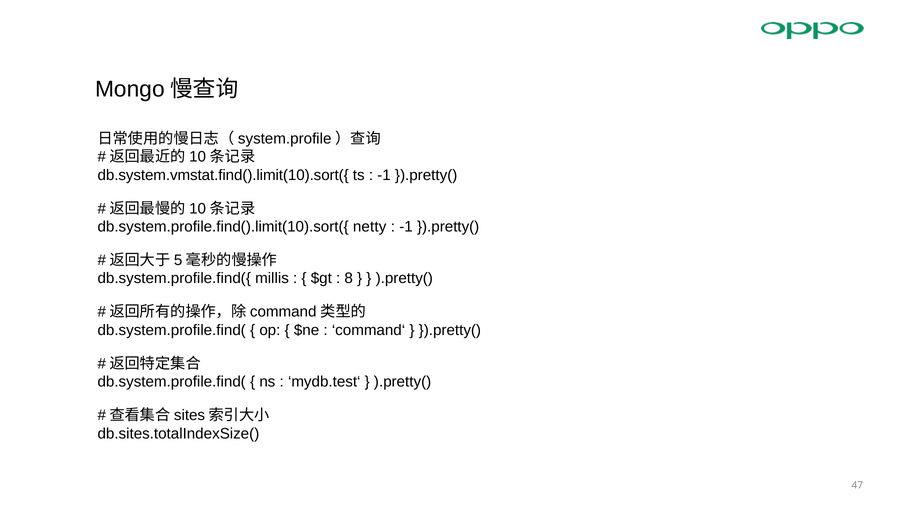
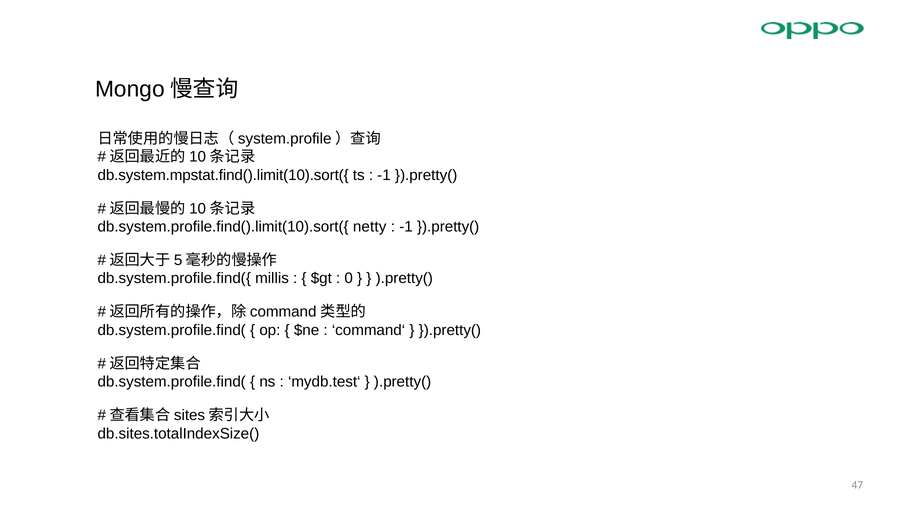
db.system.vmstat.find().limit(10).sort({: db.system.vmstat.find().limit(10).sort({ -> db.system.mpstat.find().limit(10).sort({
8: 8 -> 0
